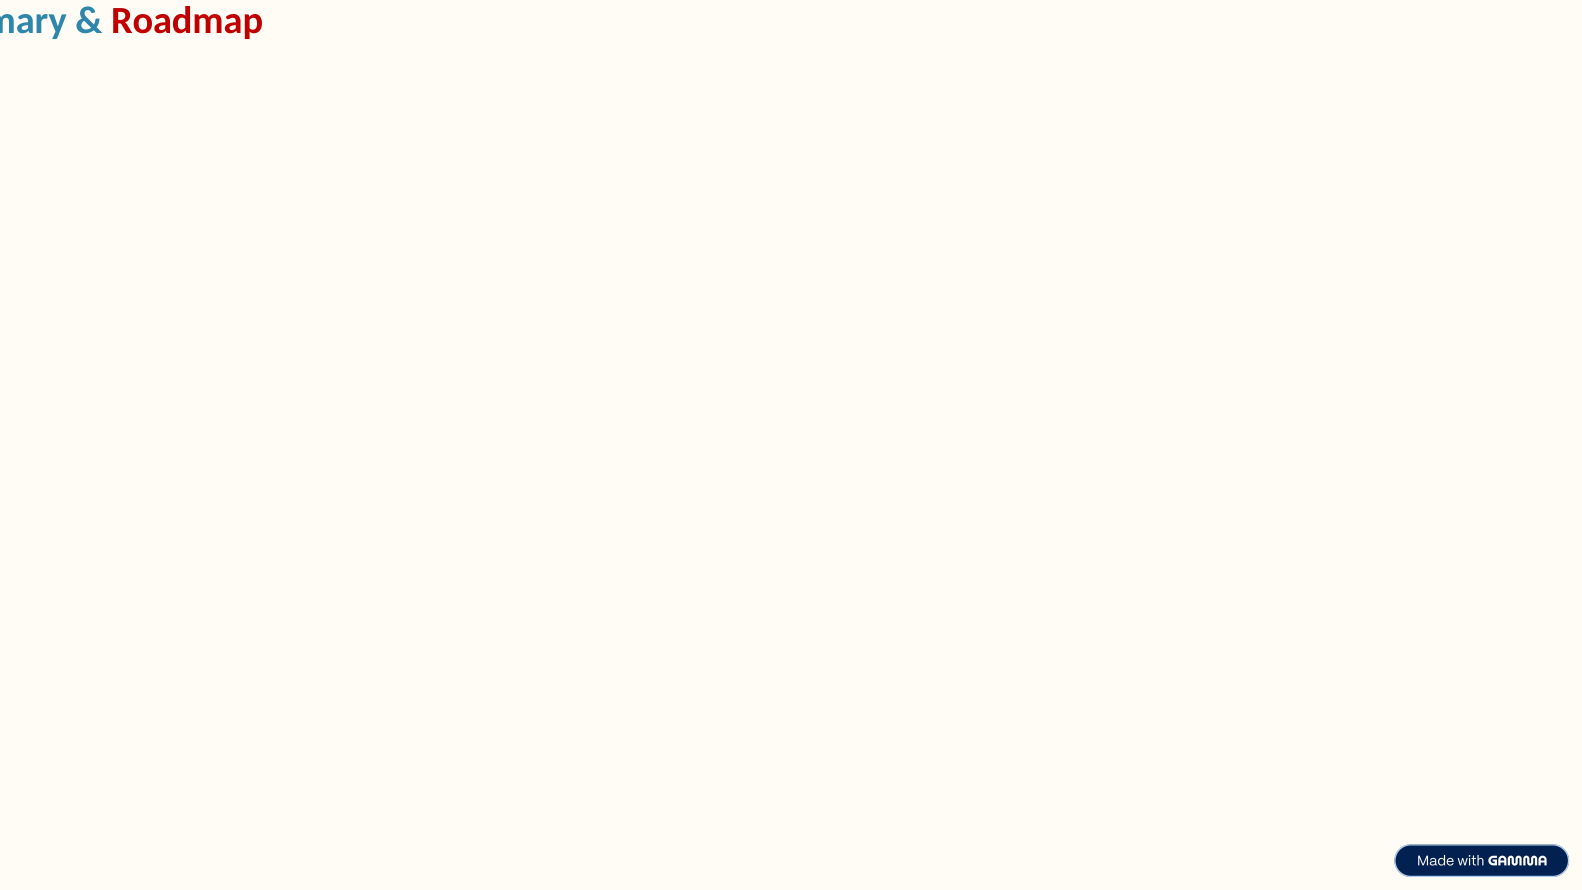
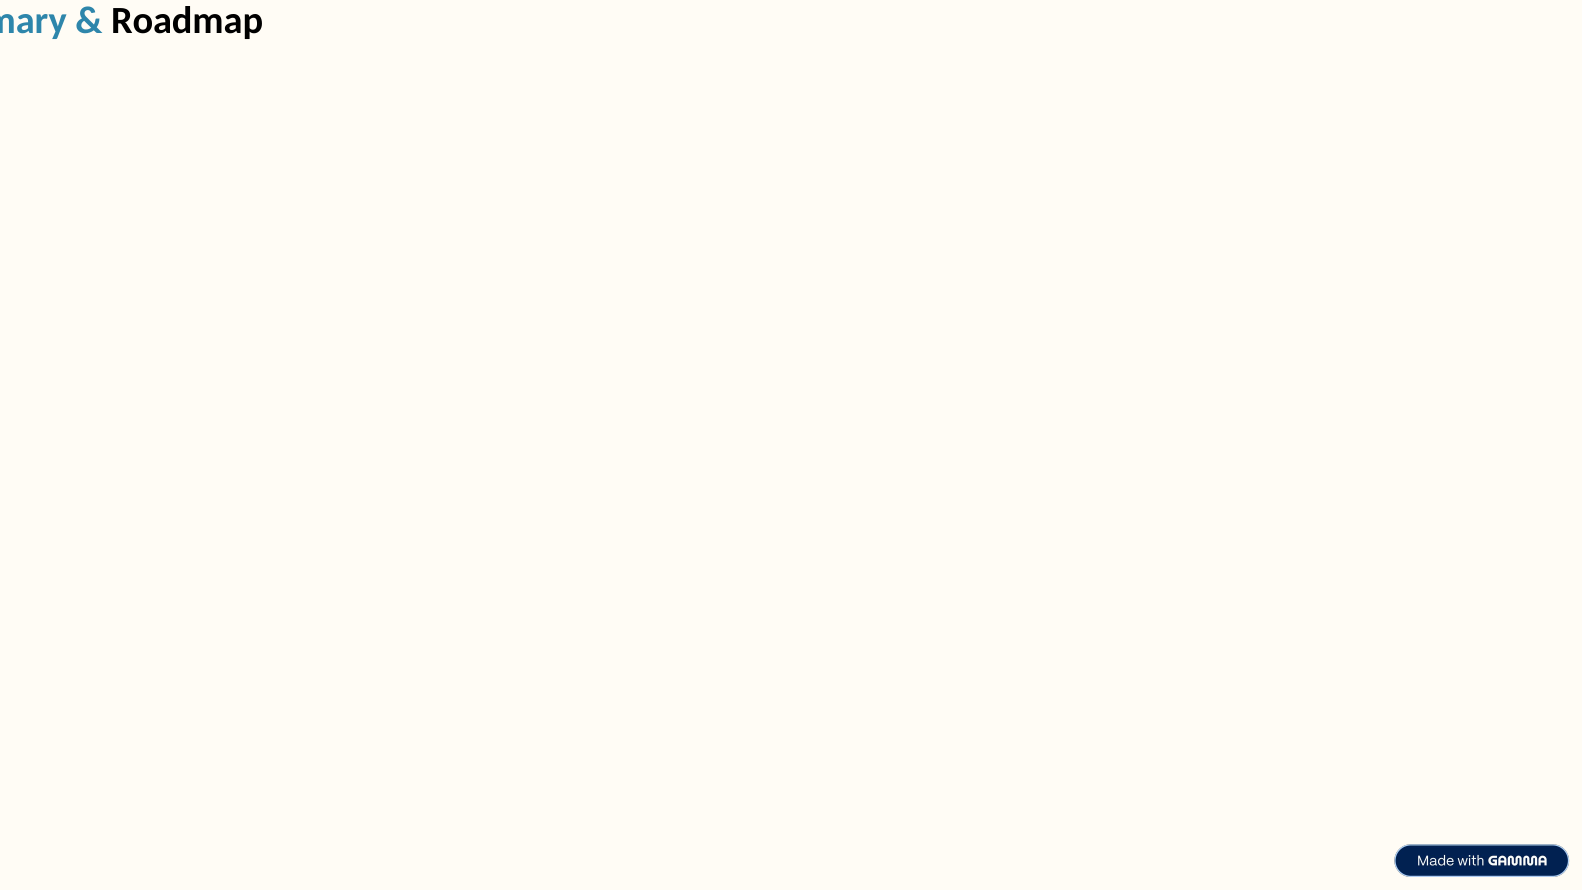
Roadmap colour: red -> black
